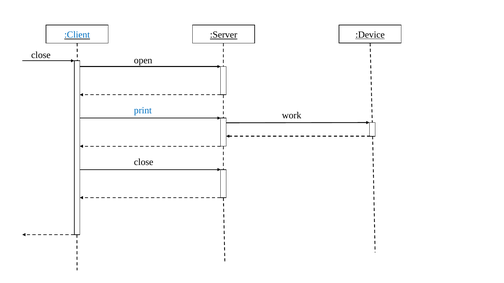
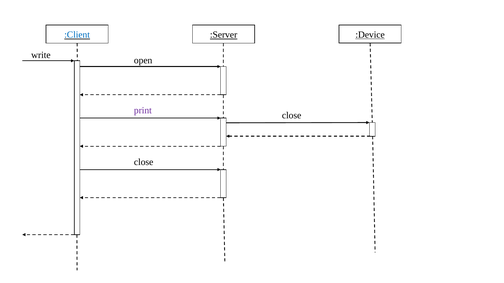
close at (41, 55): close -> write
print colour: blue -> purple
work at (292, 116): work -> close
